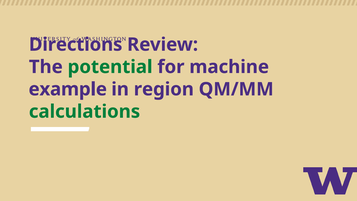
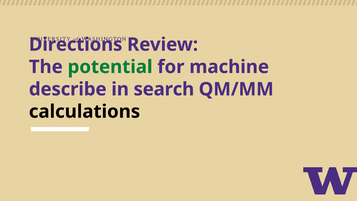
example: example -> describe
region: region -> search
calculations colour: green -> black
